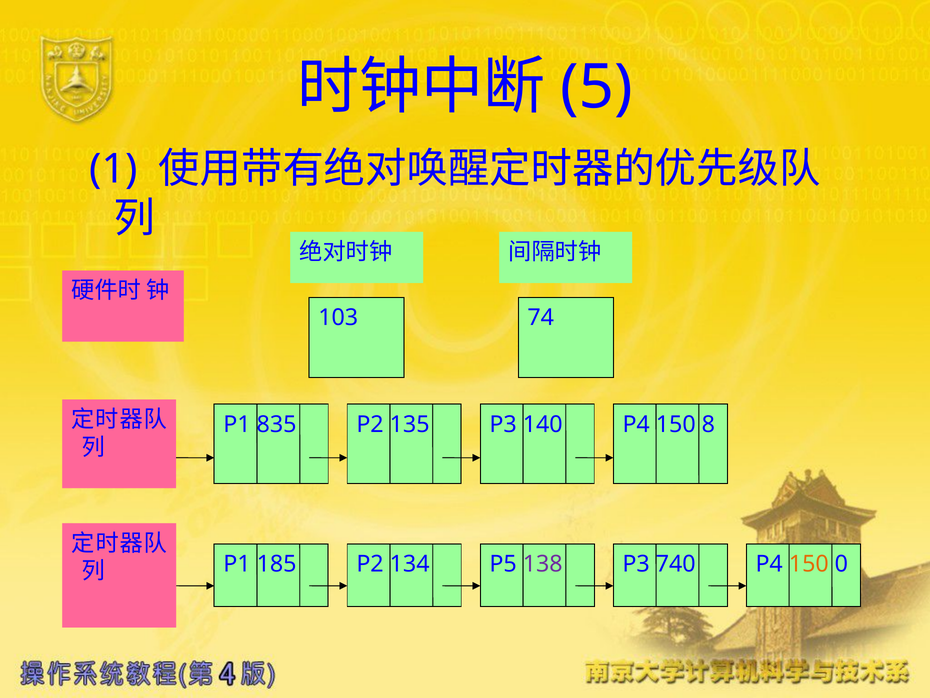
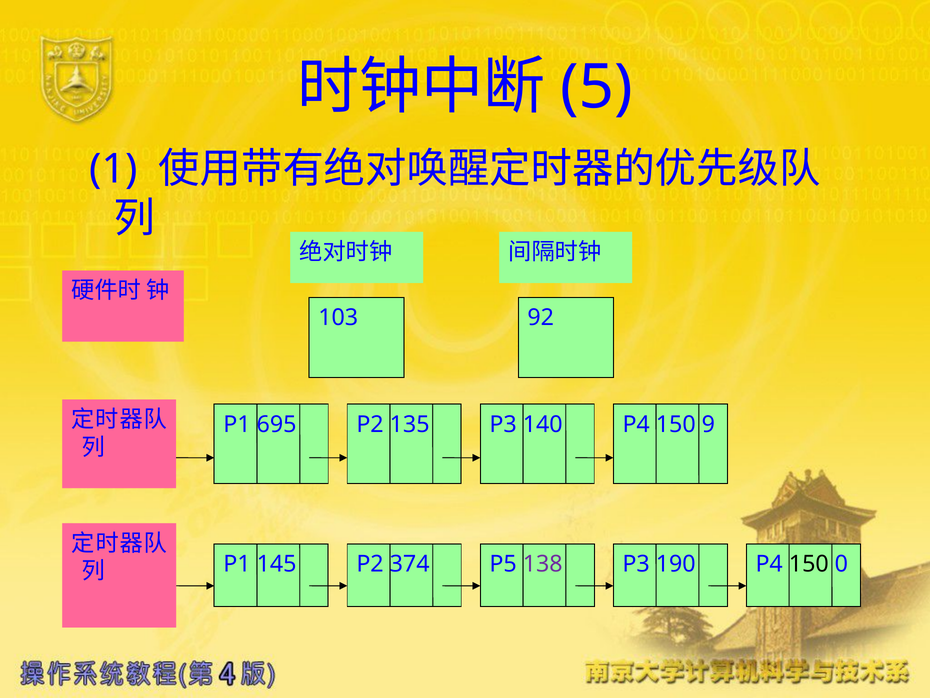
74: 74 -> 92
835: 835 -> 695
8: 8 -> 9
185: 185 -> 145
134: 134 -> 374
740: 740 -> 190
150 at (809, 564) colour: orange -> black
